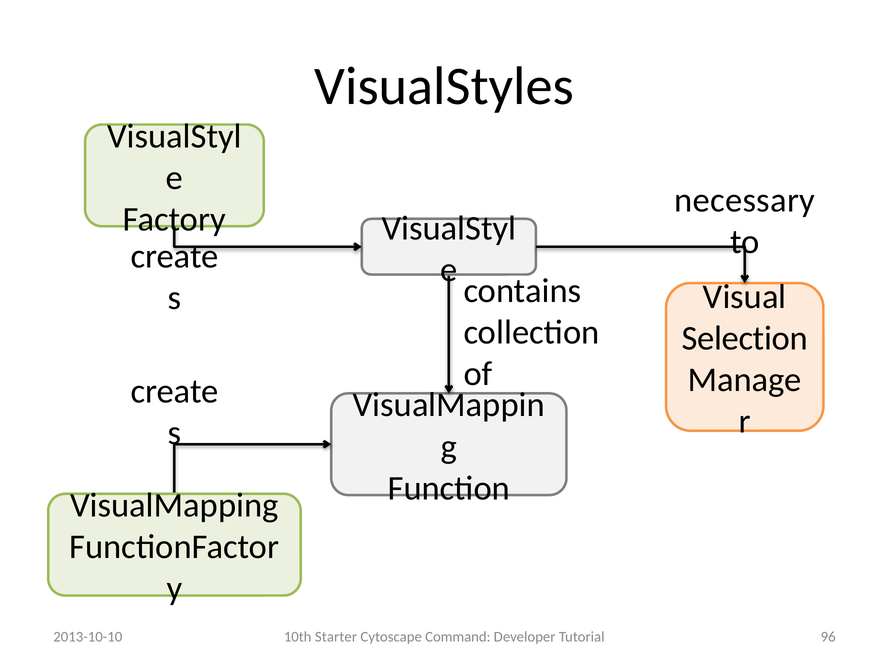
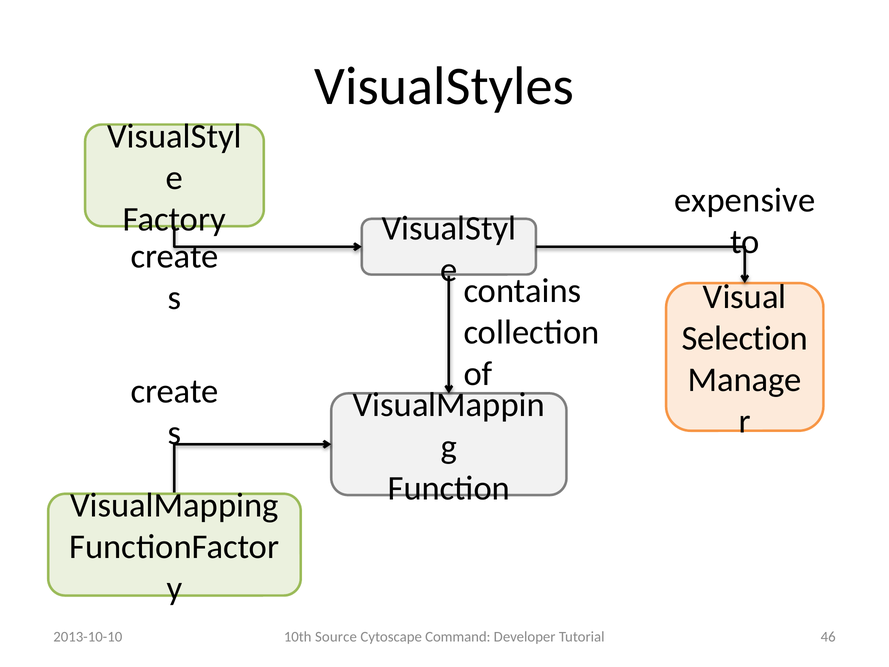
necessary: necessary -> expensive
Starter: Starter -> Source
96: 96 -> 46
